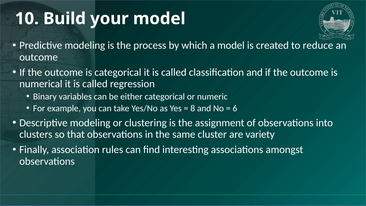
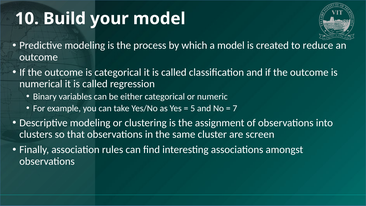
8: 8 -> 5
6: 6 -> 7
variety: variety -> screen
